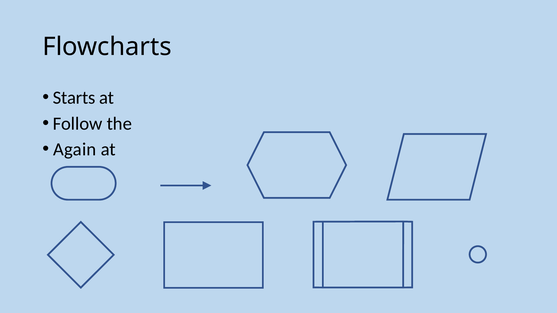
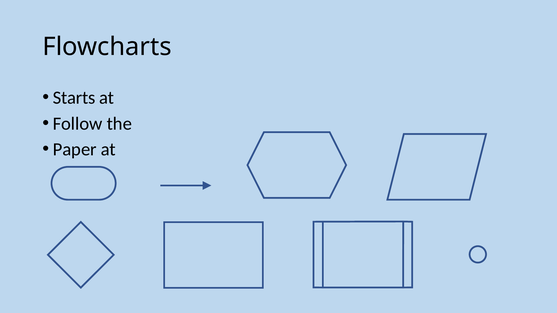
Again: Again -> Paper
